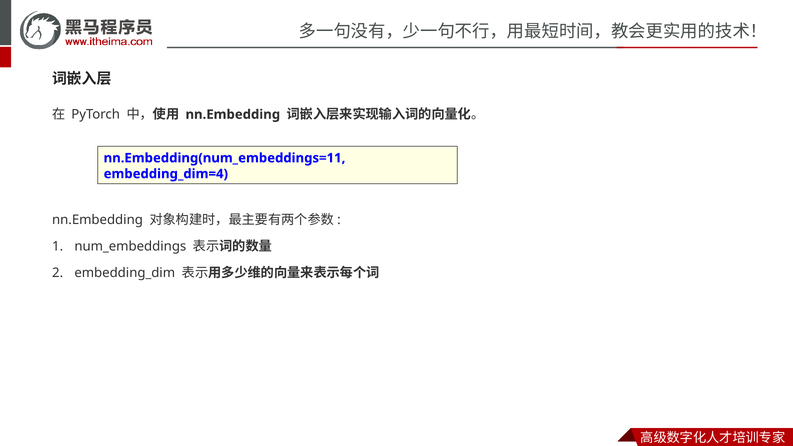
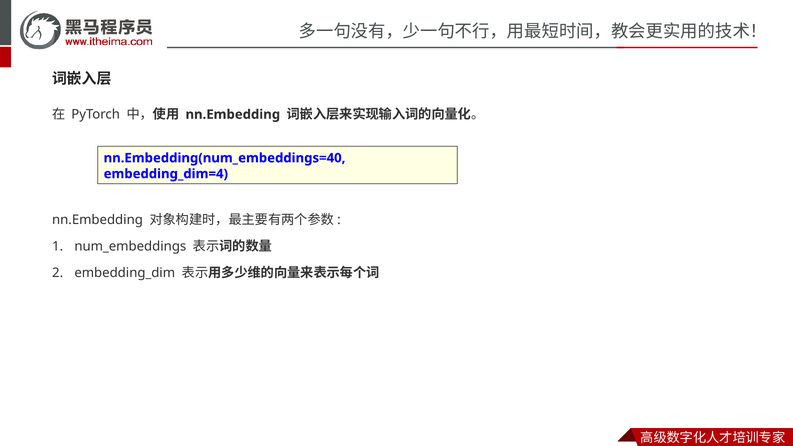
nn.Embedding(num_embeddings=11: nn.Embedding(num_embeddings=11 -> nn.Embedding(num_embeddings=40
